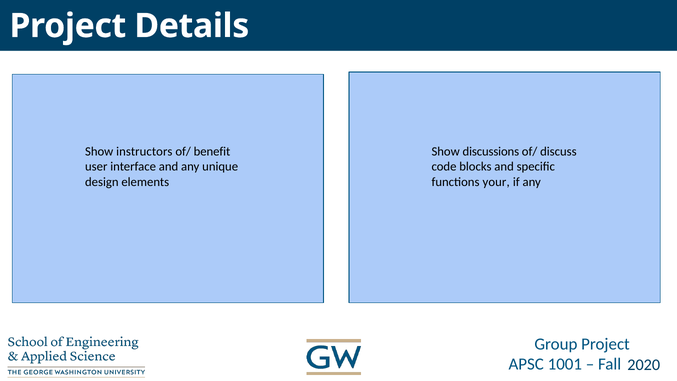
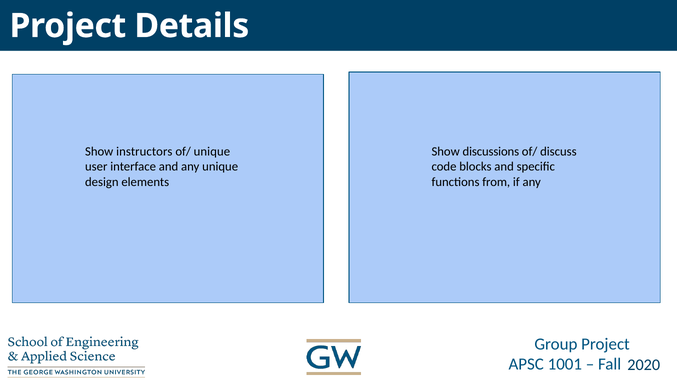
of/ benefit: benefit -> unique
your: your -> from
